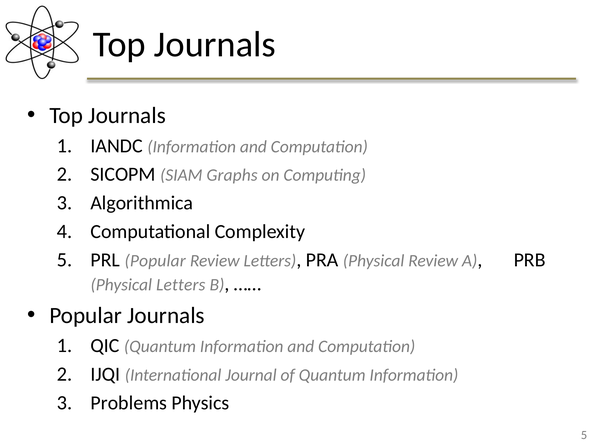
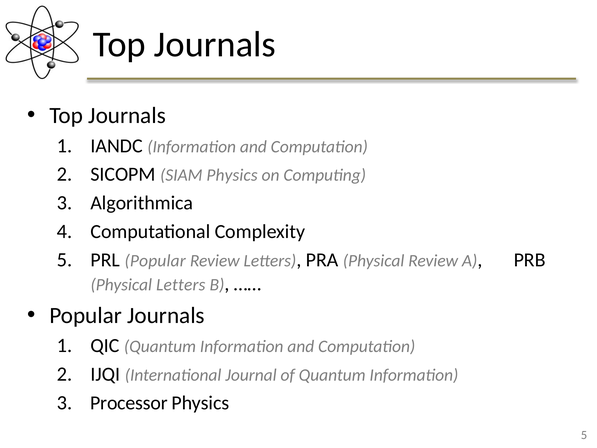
SIAM Graphs: Graphs -> Physics
Problems: Problems -> Processor
